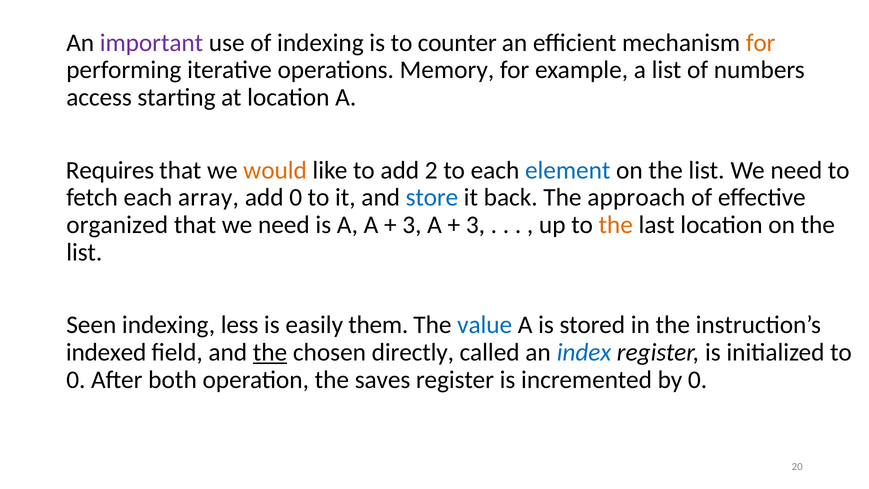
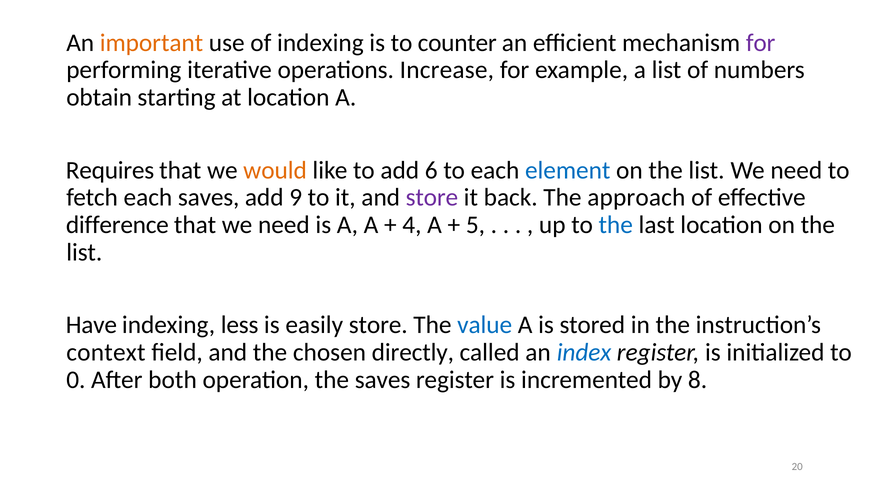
important colour: purple -> orange
for at (761, 43) colour: orange -> purple
Memory: Memory -> Increase
access: access -> obtain
2: 2 -> 6
each array: array -> saves
add 0: 0 -> 9
store at (432, 197) colour: blue -> purple
organized: organized -> difference
3 at (412, 225): 3 -> 4
3 at (475, 225): 3 -> 5
the at (616, 225) colour: orange -> blue
Seen: Seen -> Have
easily them: them -> store
indexed: indexed -> context
the at (270, 352) underline: present -> none
by 0: 0 -> 8
